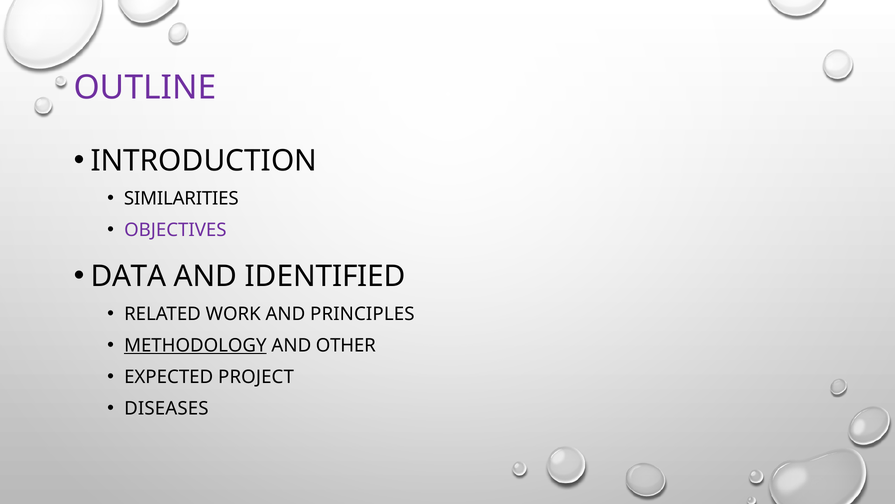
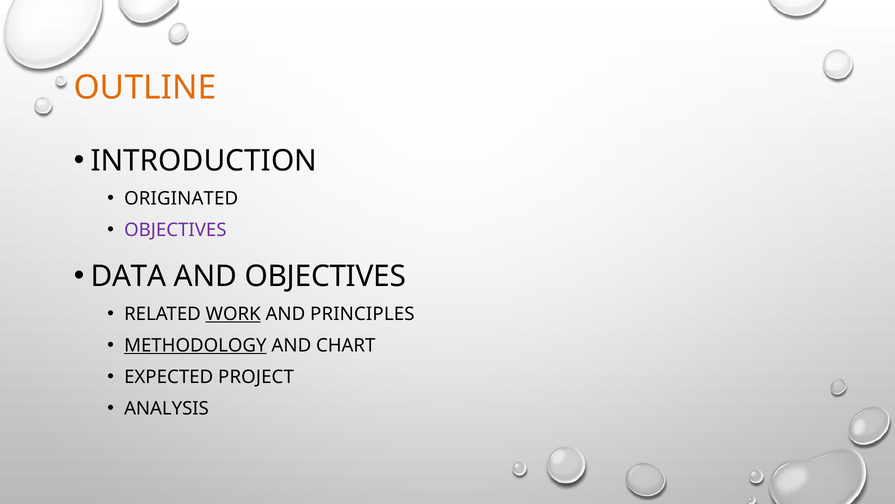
OUTLINE colour: purple -> orange
SIMILARITIES: SIMILARITIES -> ORIGINATED
AND IDENTIFIED: IDENTIFIED -> OBJECTIVES
WORK underline: none -> present
OTHER: OTHER -> CHART
DISEASES: DISEASES -> ANALYSIS
